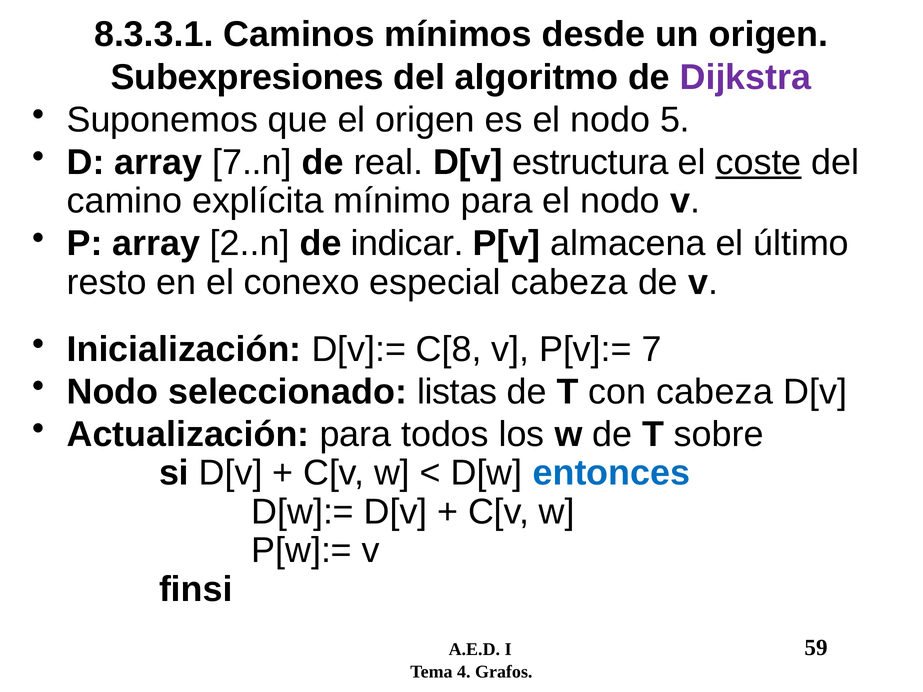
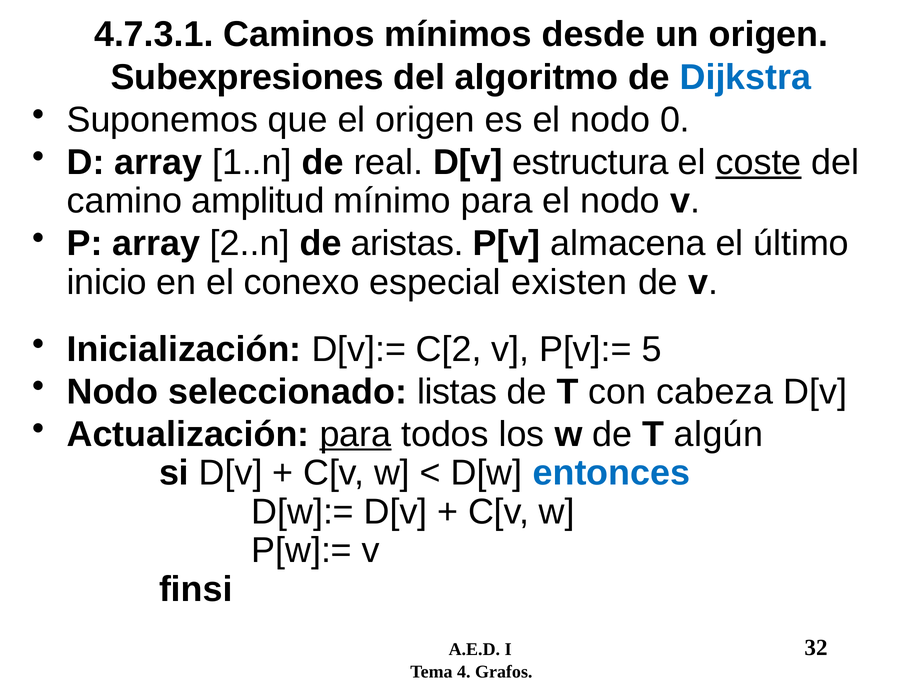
8.3.3.1: 8.3.3.1 -> 4.7.3.1
Dijkstra colour: purple -> blue
5: 5 -> 0
7..n: 7..n -> 1..n
explícita: explícita -> amplitud
indicar: indicar -> aristas
resto: resto -> inicio
especial cabeza: cabeza -> existen
C[8: C[8 -> C[2
7: 7 -> 5
para at (355, 434) underline: none -> present
sobre: sobre -> algún
59: 59 -> 32
